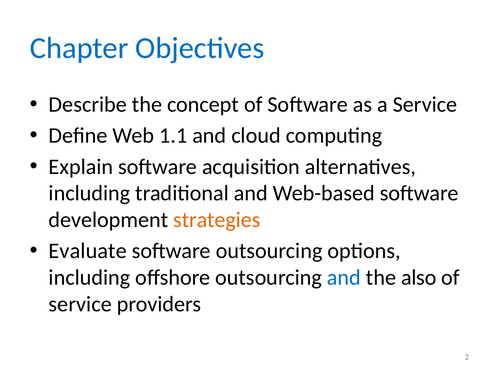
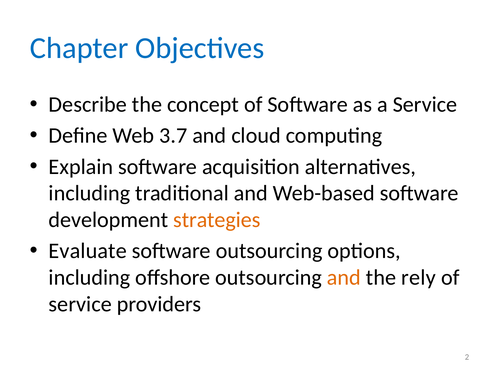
1.1: 1.1 -> 3.7
and at (344, 278) colour: blue -> orange
also: also -> rely
